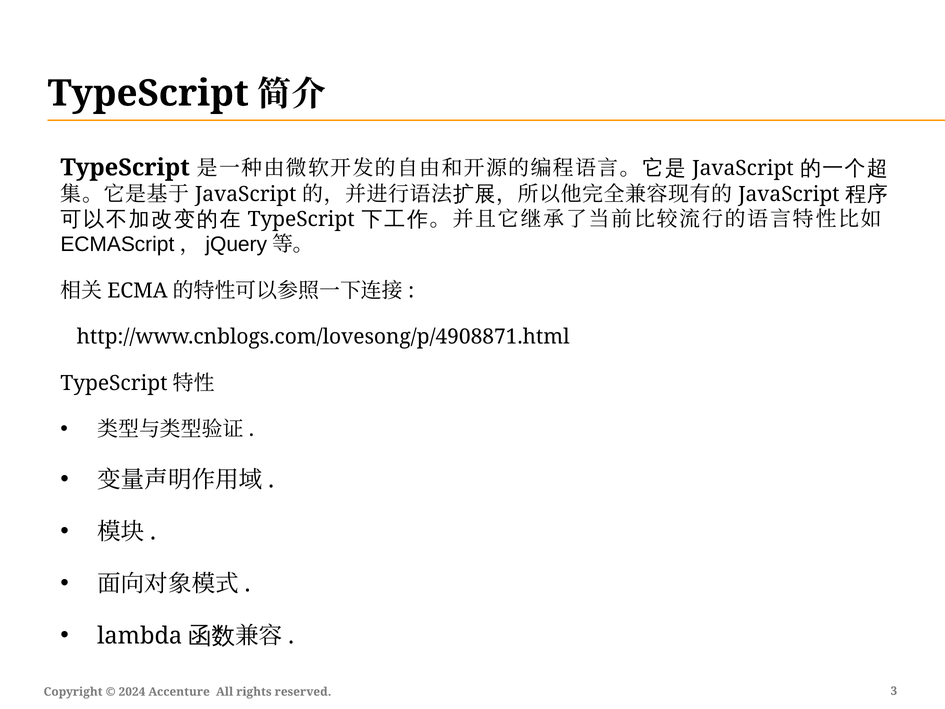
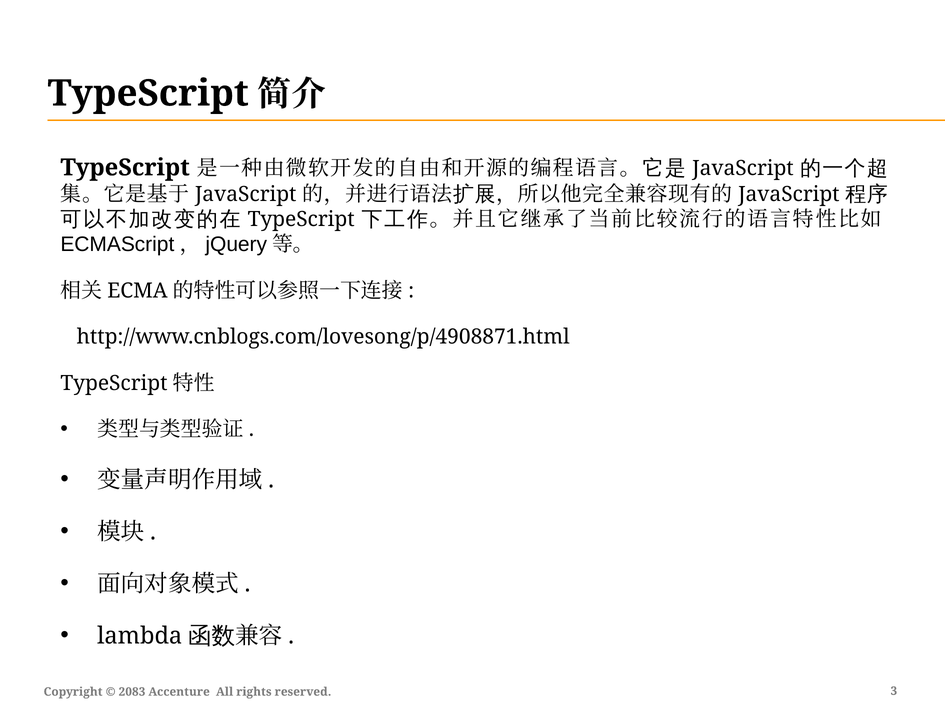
2024: 2024 -> 2083
